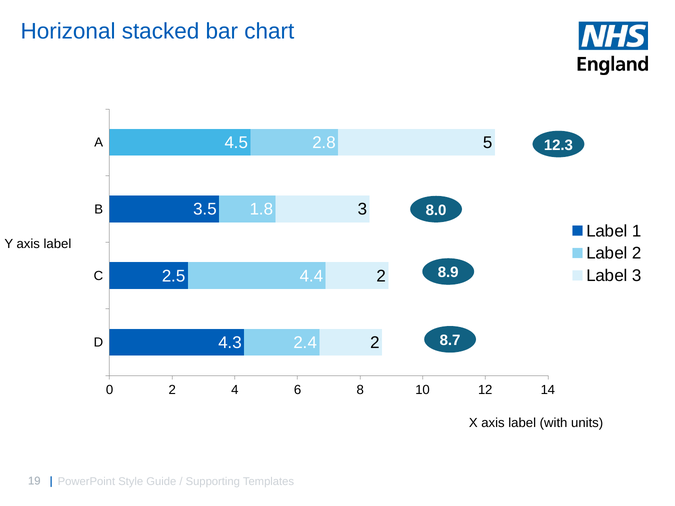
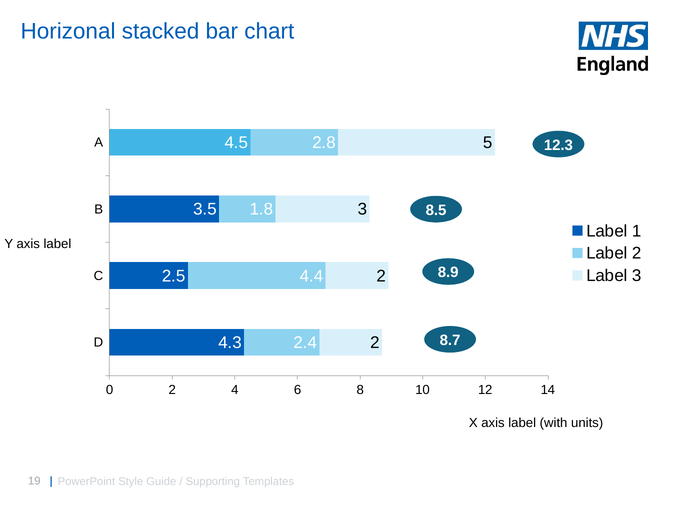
8.0: 8.0 -> 8.5
